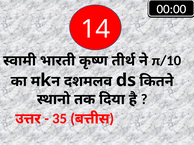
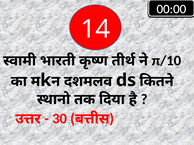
35: 35 -> 30
